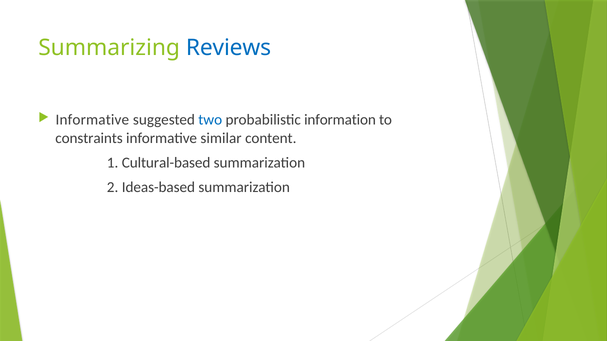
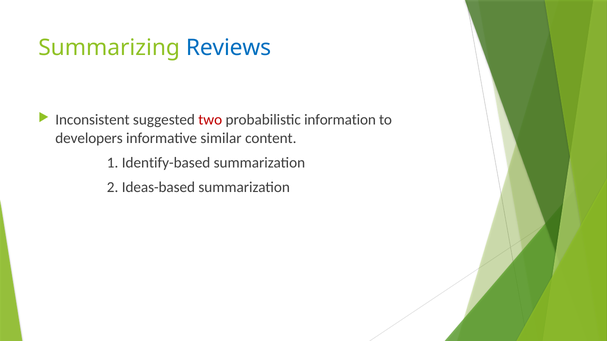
Informative at (92, 120): Informative -> Inconsistent
two colour: blue -> red
constraints: constraints -> developers
Cultural-based: Cultural-based -> Identify-based
